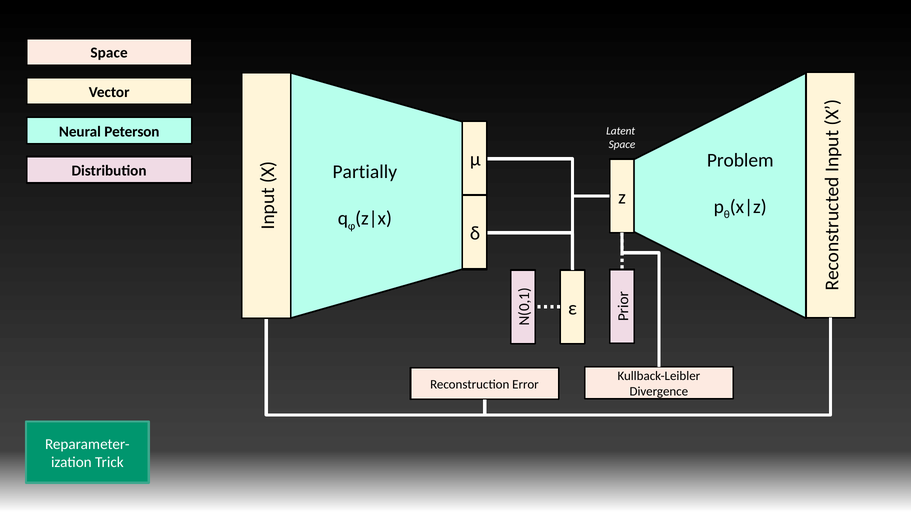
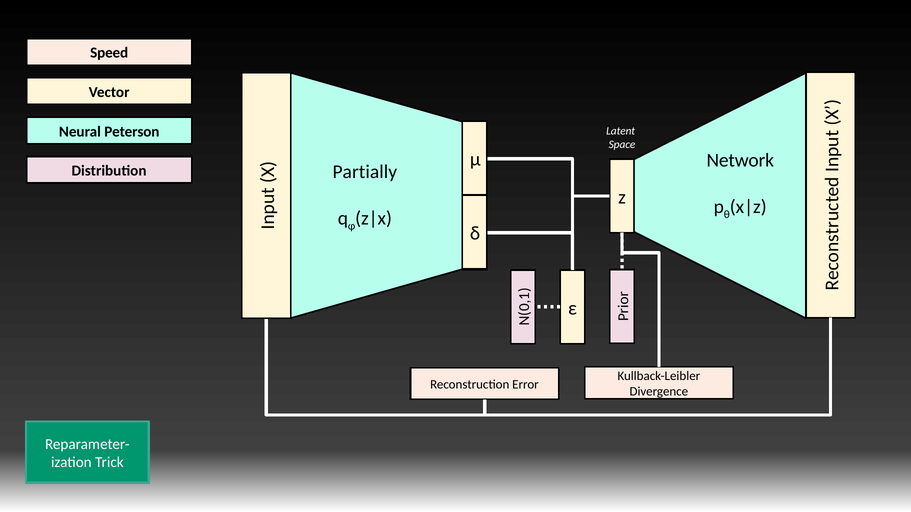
Space at (109, 53): Space -> Speed
Problem: Problem -> Network
